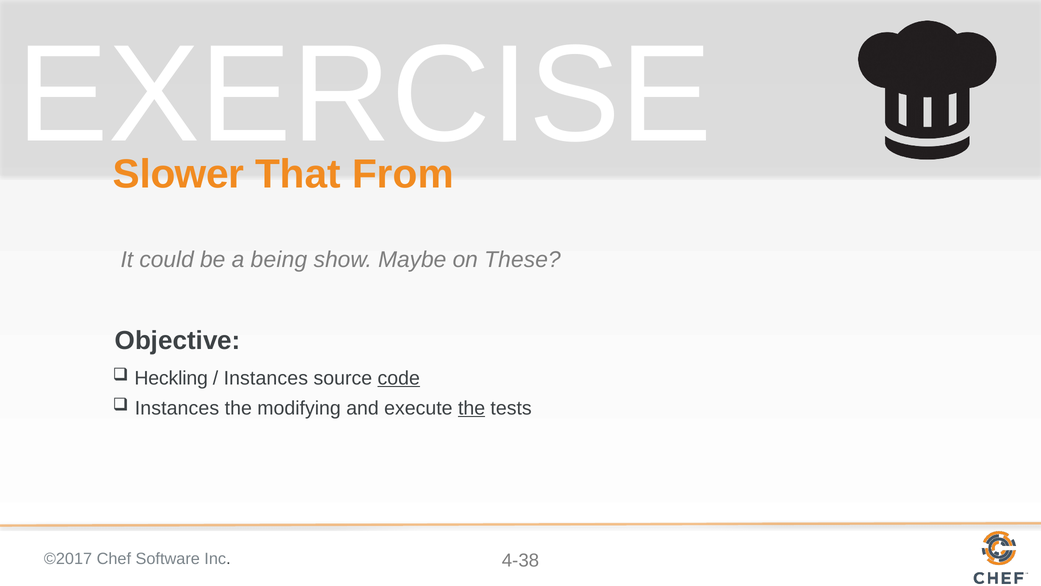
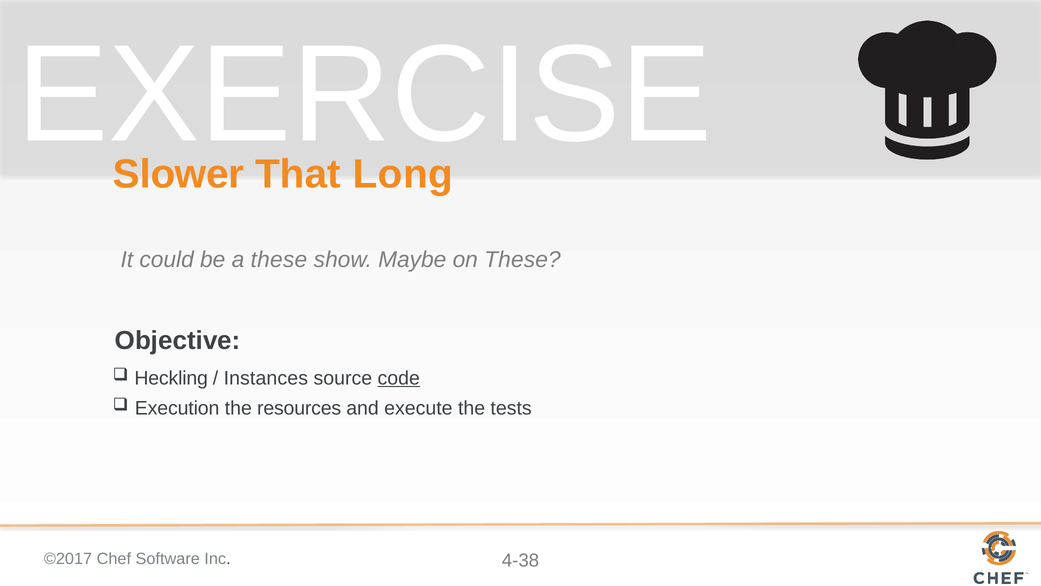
From: From -> Long
a being: being -> these
Instances at (177, 408): Instances -> Execution
modifying: modifying -> resources
the at (472, 408) underline: present -> none
